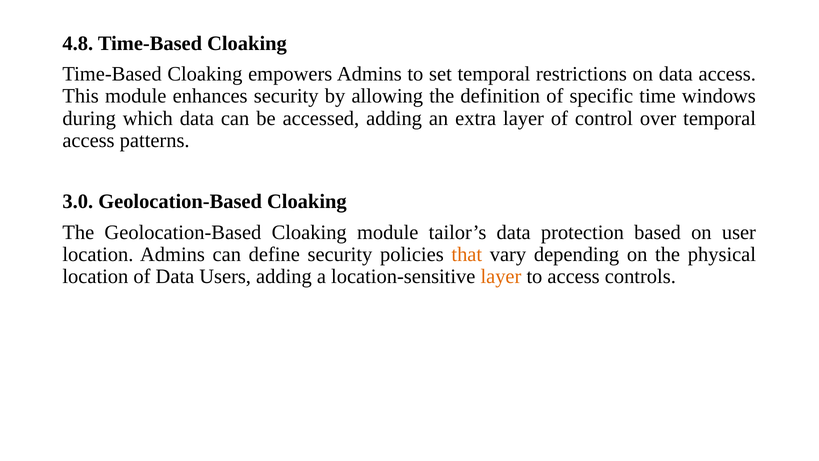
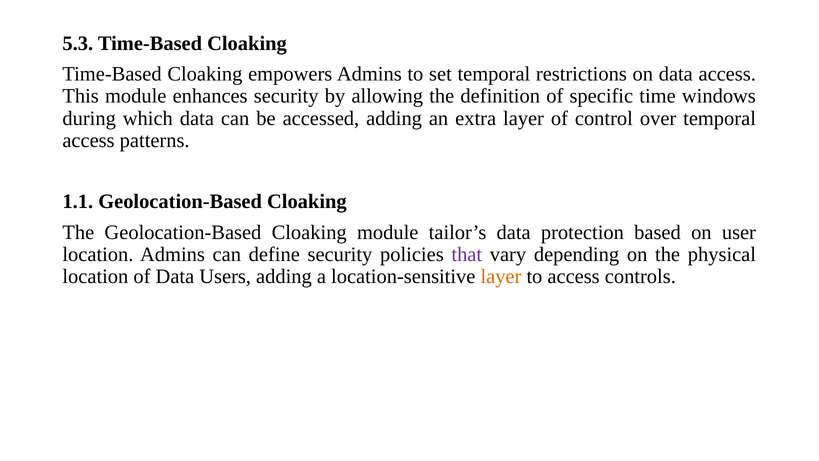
4.8: 4.8 -> 5.3
3.0: 3.0 -> 1.1
that colour: orange -> purple
